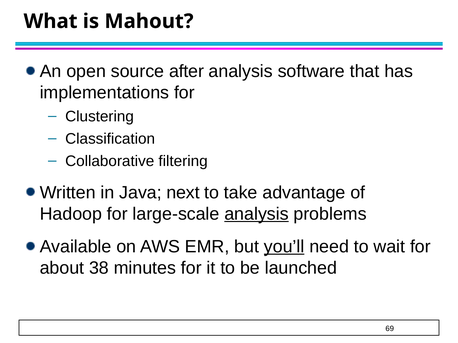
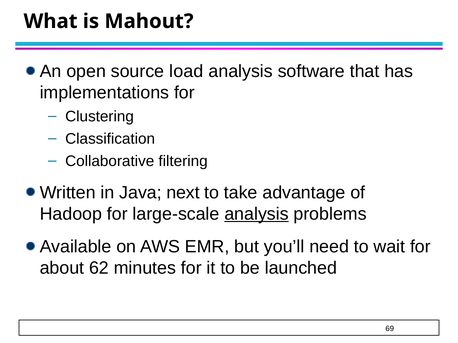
after: after -> load
you’ll underline: present -> none
38: 38 -> 62
